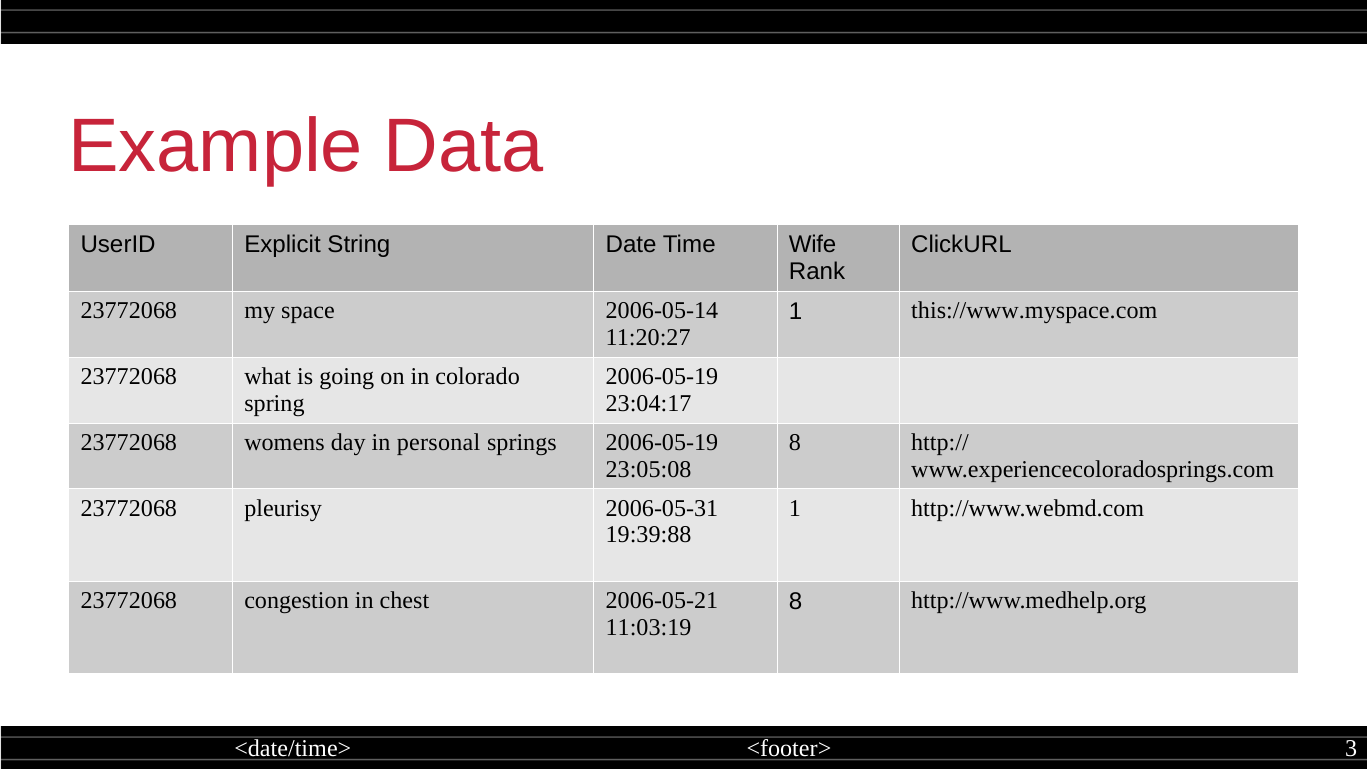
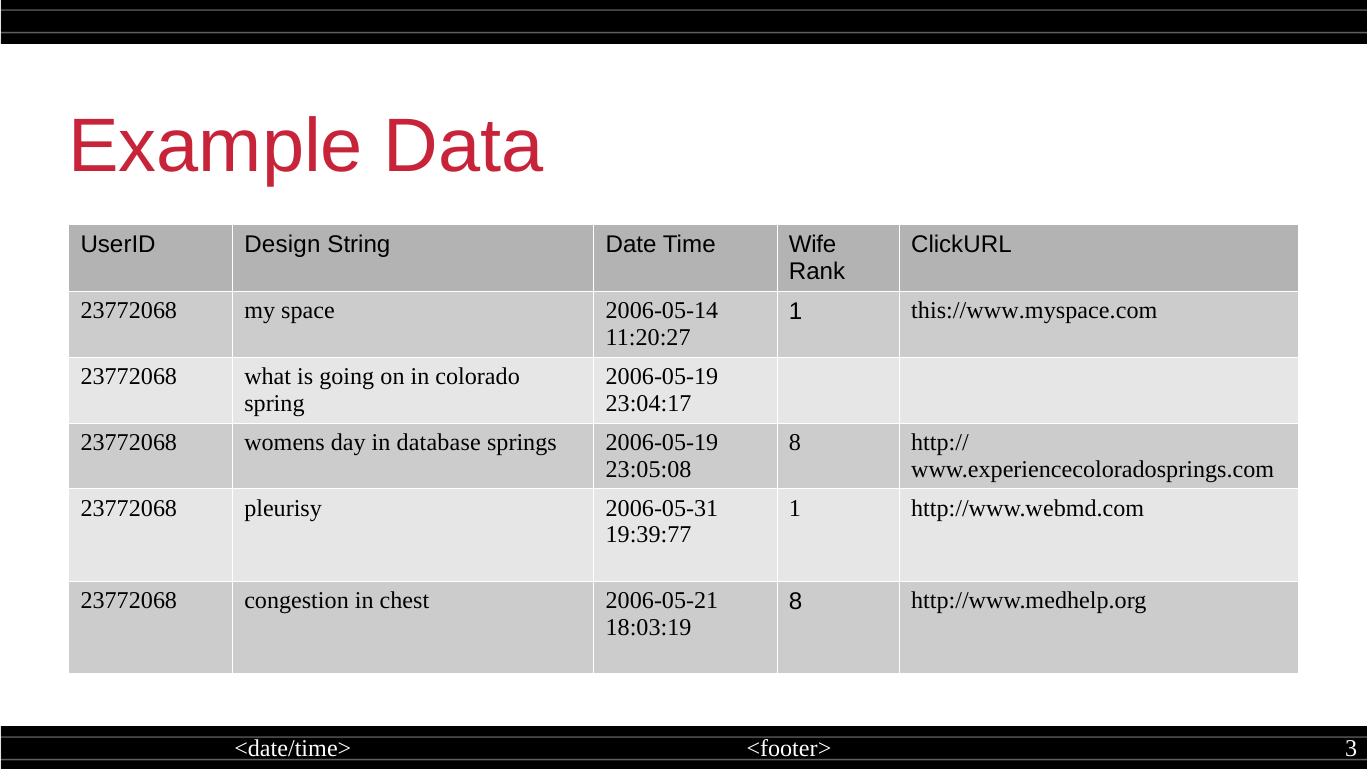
Explicit: Explicit -> Design
personal: personal -> database
19:39:88: 19:39:88 -> 19:39:77
11:03:19: 11:03:19 -> 18:03:19
